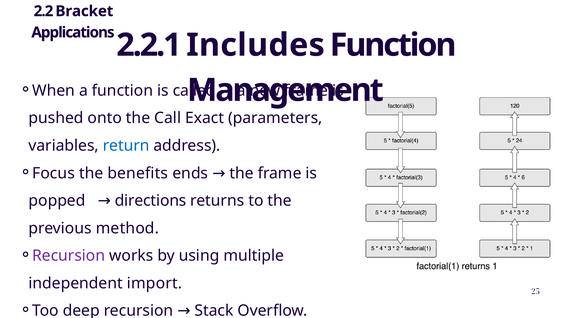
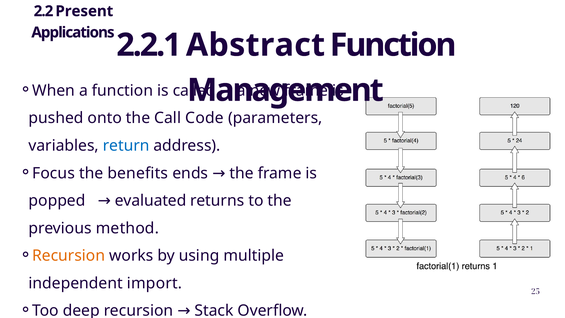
Bracket: Bracket -> Present
Includes: Includes -> Abstract
Exact: Exact -> Code
directions: directions -> evaluated
Recursion at (69, 256) colour: purple -> orange
